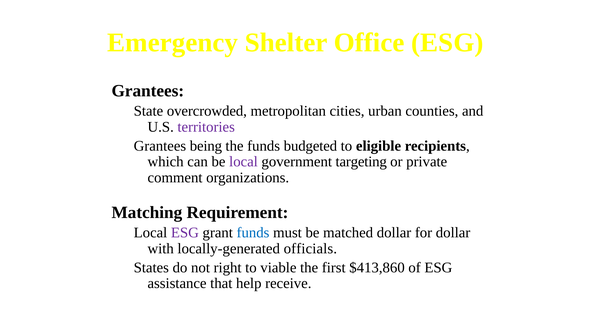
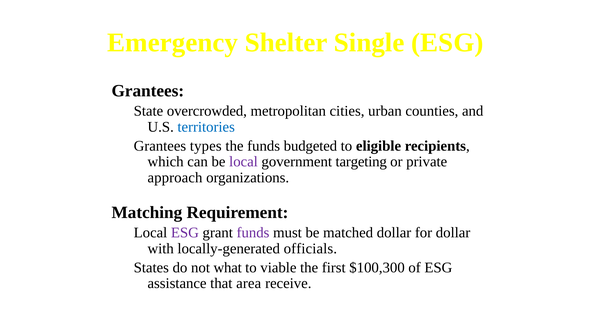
Office: Office -> Single
territories colour: purple -> blue
being: being -> types
comment: comment -> approach
funds at (253, 233) colour: blue -> purple
right: right -> what
$413,860: $413,860 -> $100,300
help: help -> area
